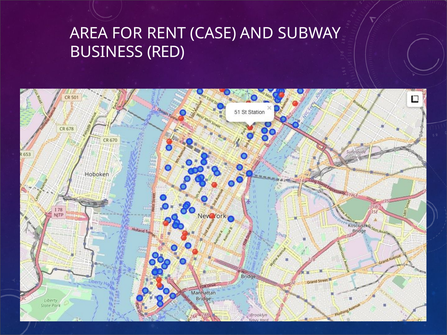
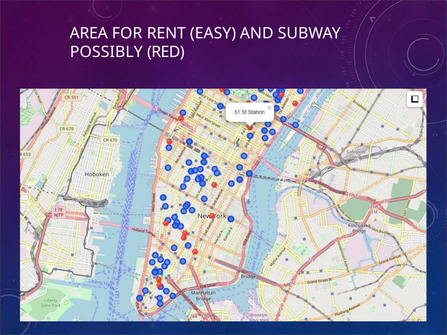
CASE: CASE -> EASY
BUSINESS: BUSINESS -> POSSIBLY
